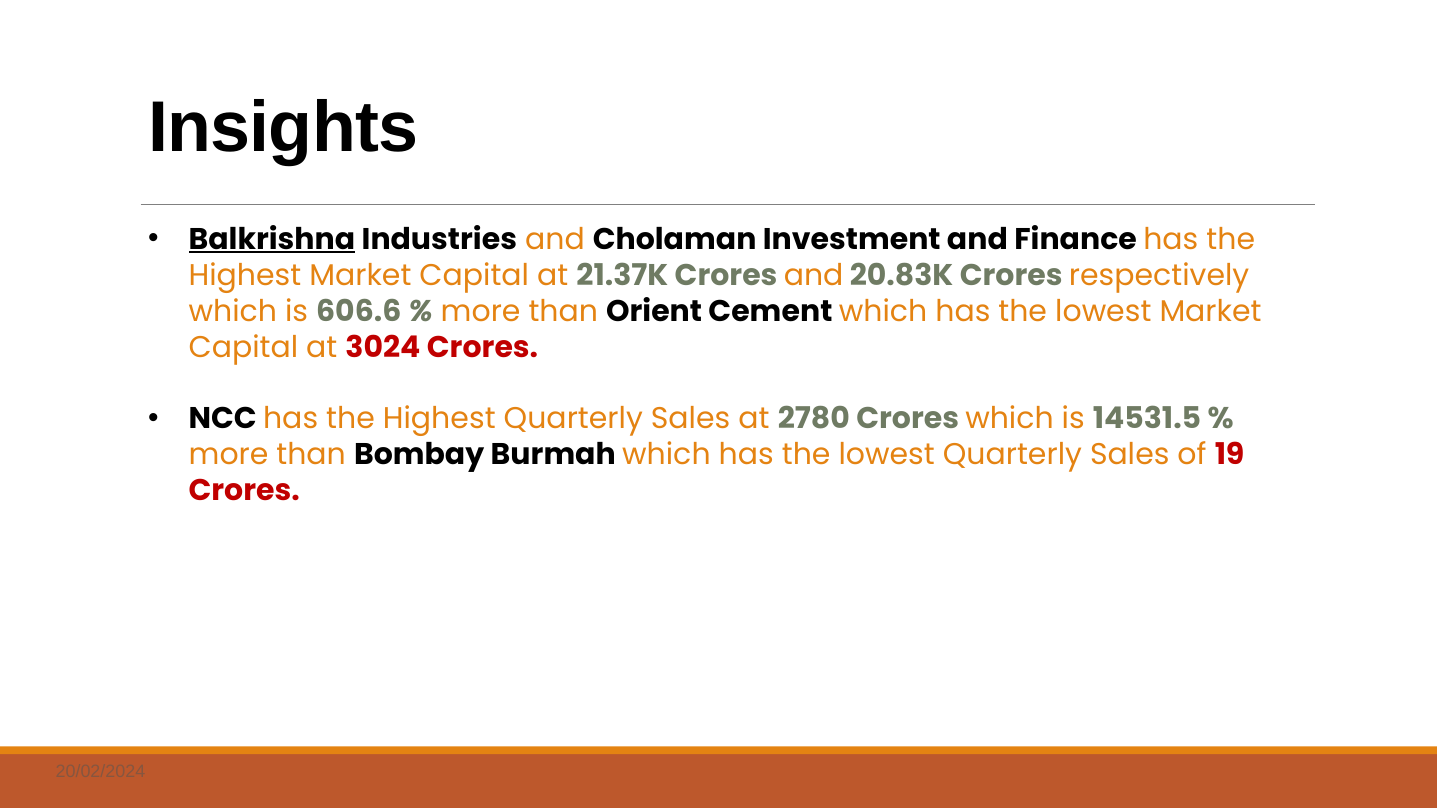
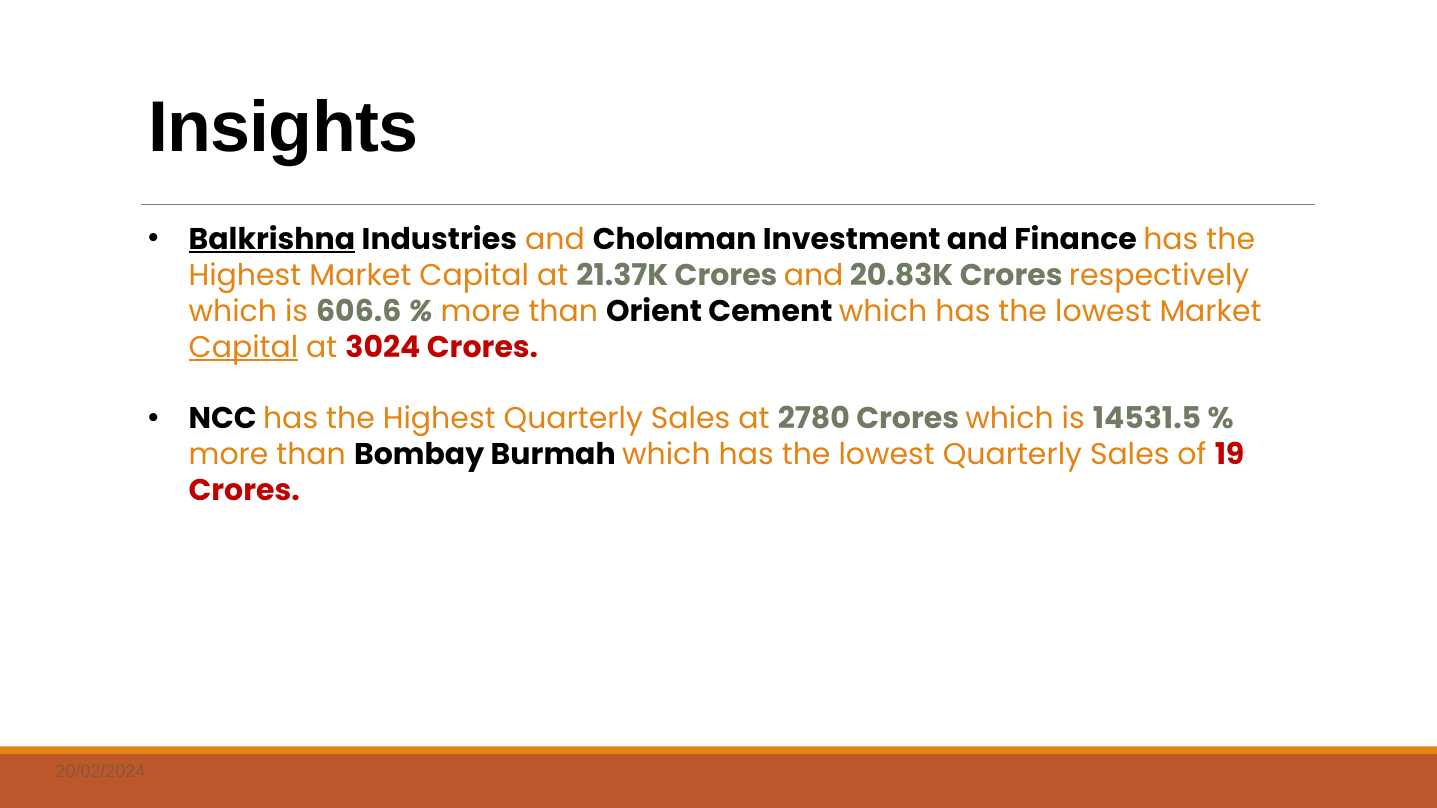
Capital at (243, 347) underline: none -> present
